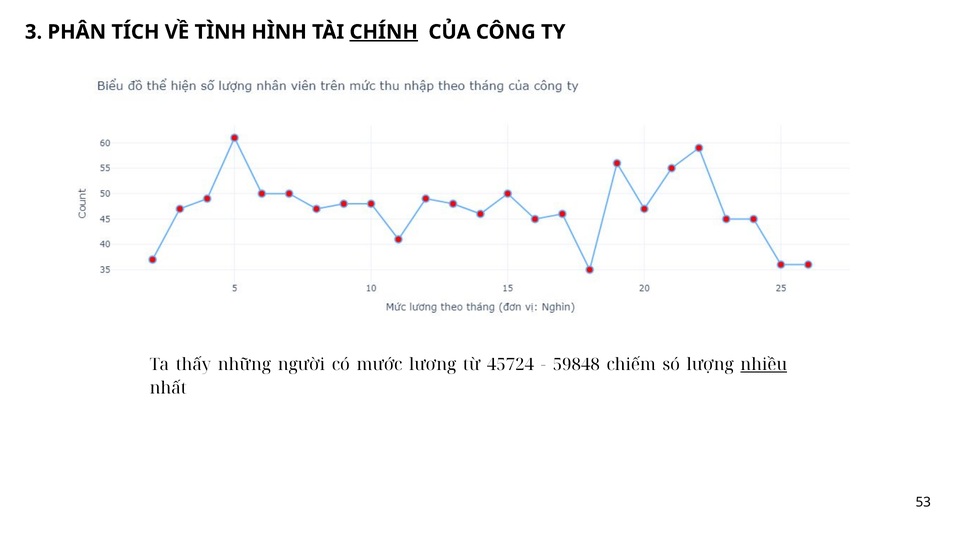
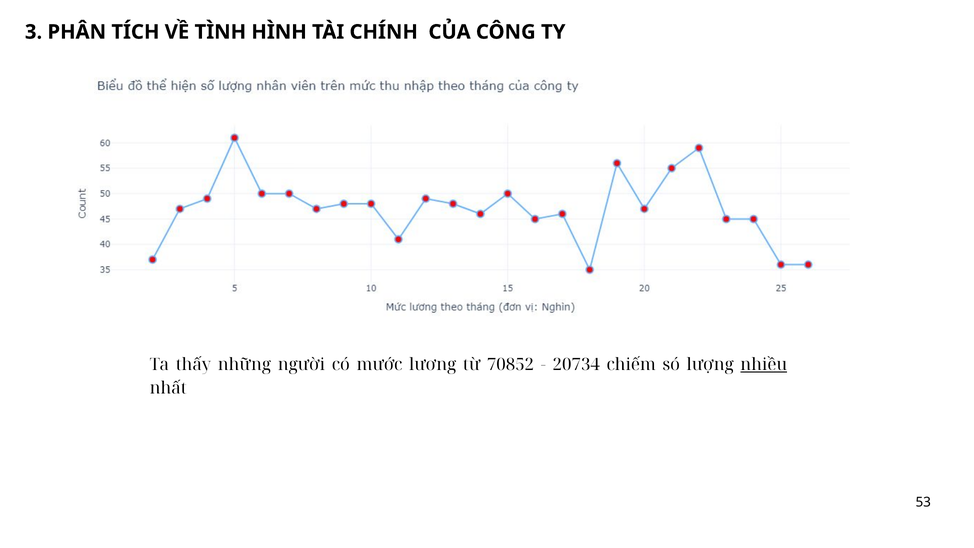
CHÍNH underline: present -> none
45724: 45724 -> 70852
59848: 59848 -> 20734
